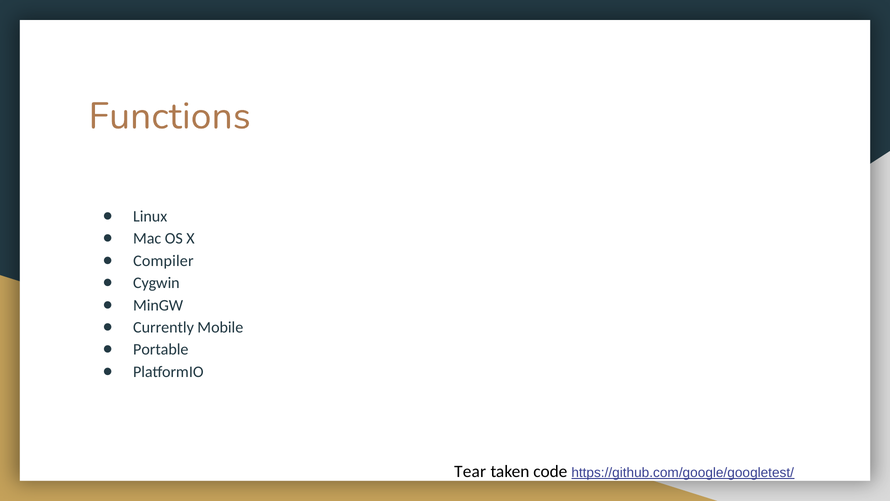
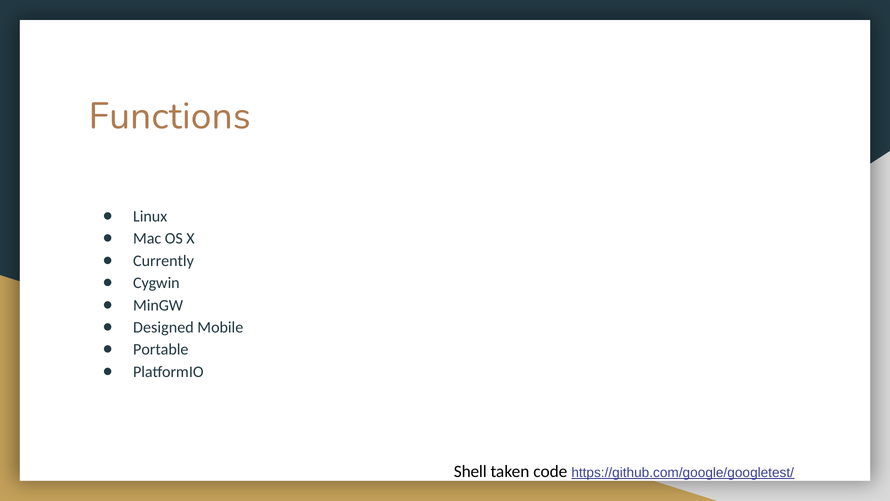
Compiler: Compiler -> Currently
Currently: Currently -> Designed
Tear: Tear -> Shell
